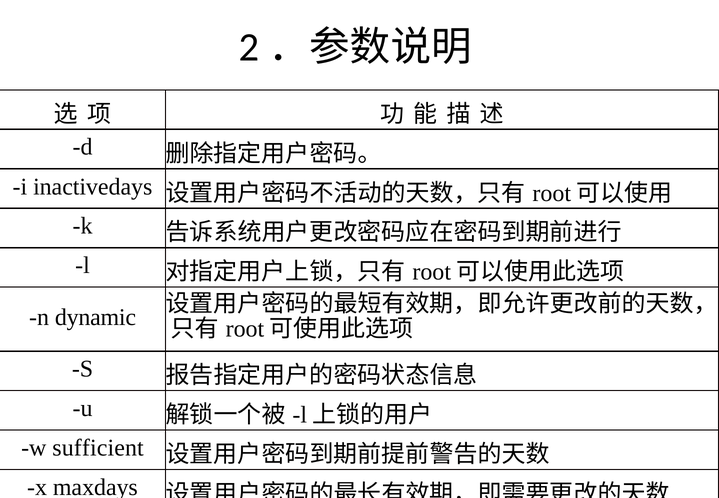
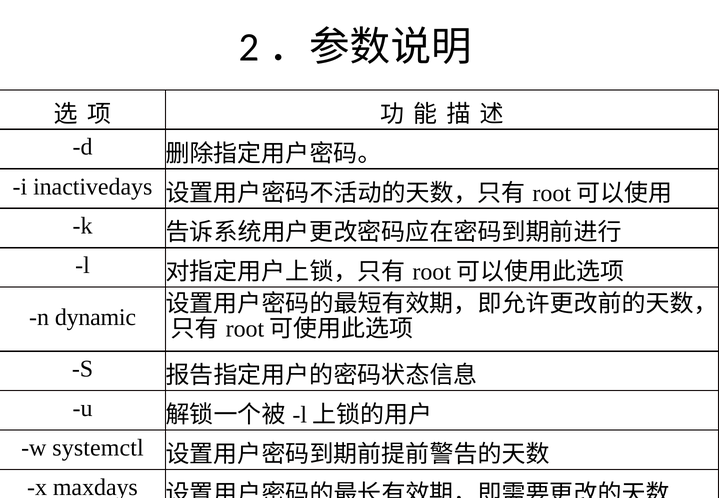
sufficient: sufficient -> systemctl
